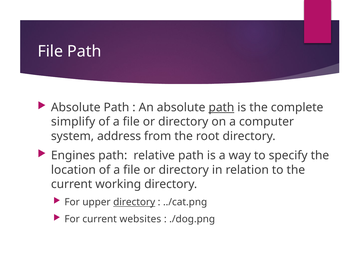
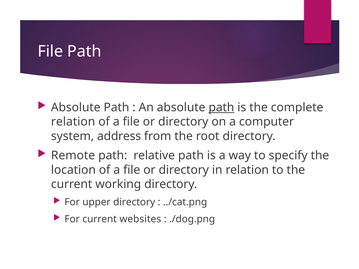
simplify at (73, 122): simplify -> relation
Engines: Engines -> Remote
directory at (134, 202) underline: present -> none
